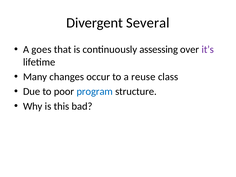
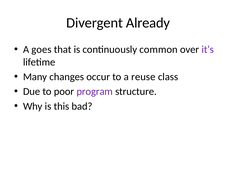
Several: Several -> Already
assessing: assessing -> common
program colour: blue -> purple
